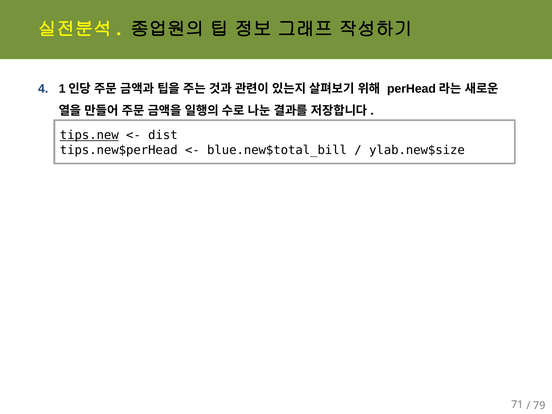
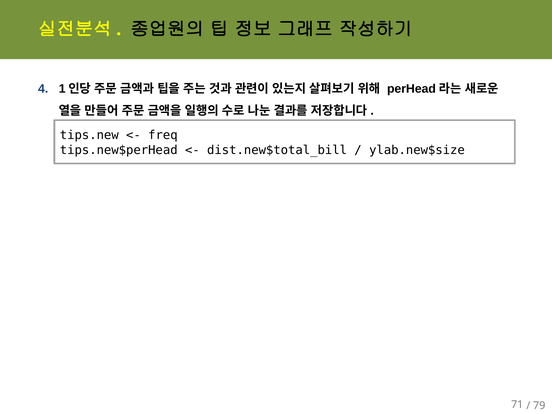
tips.new underline: present -> none
dist: dist -> freq
blue.new$total_bill: blue.new$total_bill -> dist.new$total_bill
